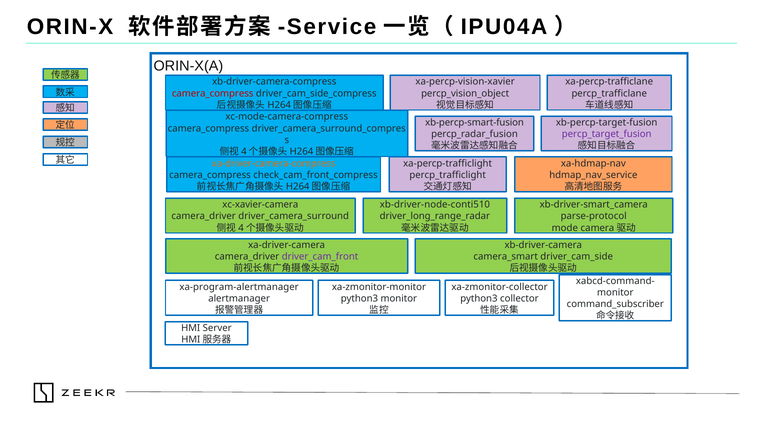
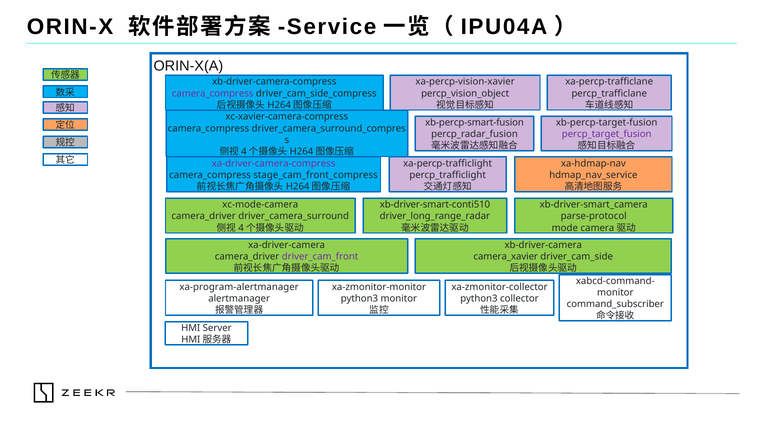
camera_compress at (213, 93) colour: red -> purple
xc-mode-camera-compress: xc-mode-camera-compress -> xc-xavier-camera-compress
xa-driver-camera-compress colour: orange -> purple
check_cam_front_compress: check_cam_front_compress -> stage_cam_front_compress
xc-xavier-camera: xc-xavier-camera -> xc-mode-camera
xb-driver-node-conti510: xb-driver-node-conti510 -> xb-driver-smart-conti510
camera_smart: camera_smart -> camera_xavier
